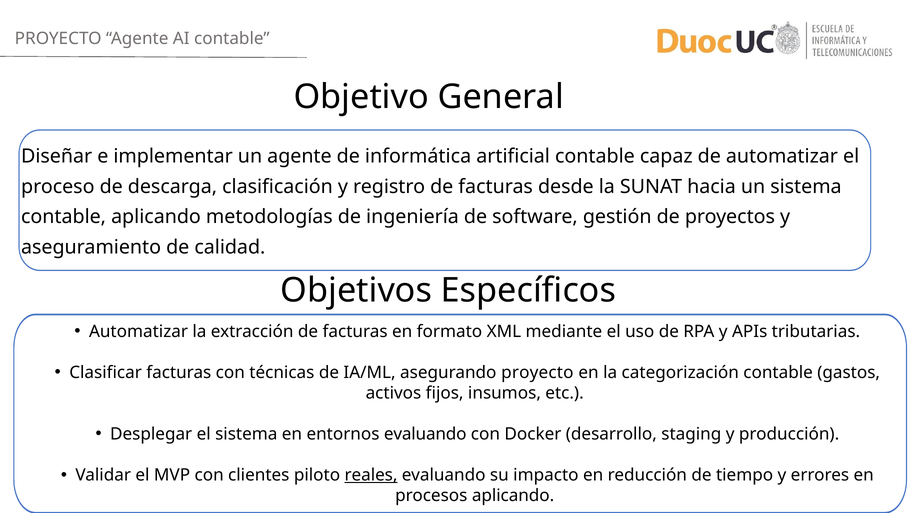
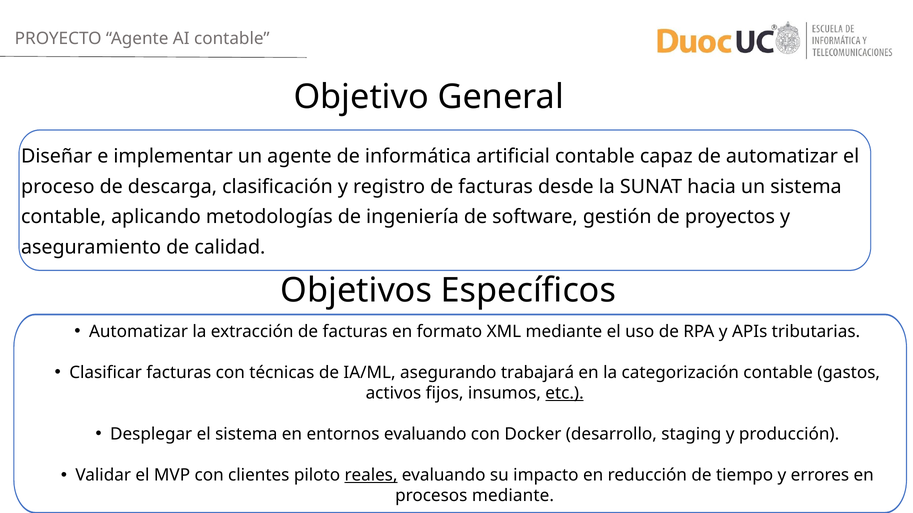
asegurando proyecto: proyecto -> trabajará
etc underline: none -> present
procesos aplicando: aplicando -> mediante
